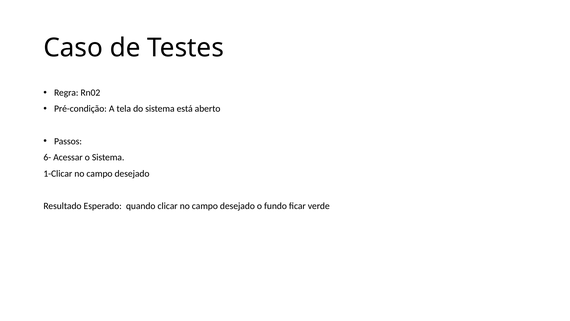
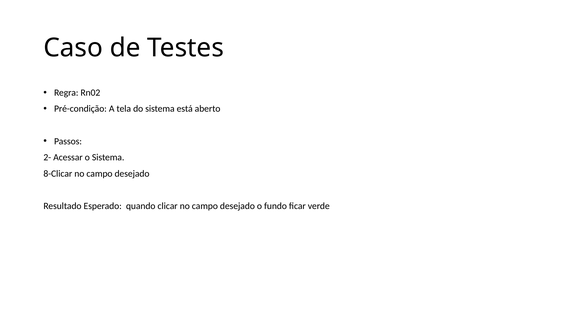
6-: 6- -> 2-
1-Clicar: 1-Clicar -> 8-Clicar
